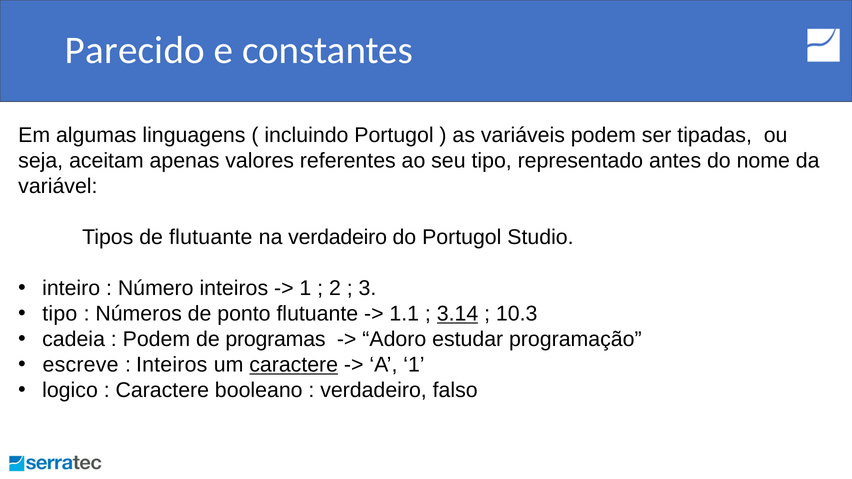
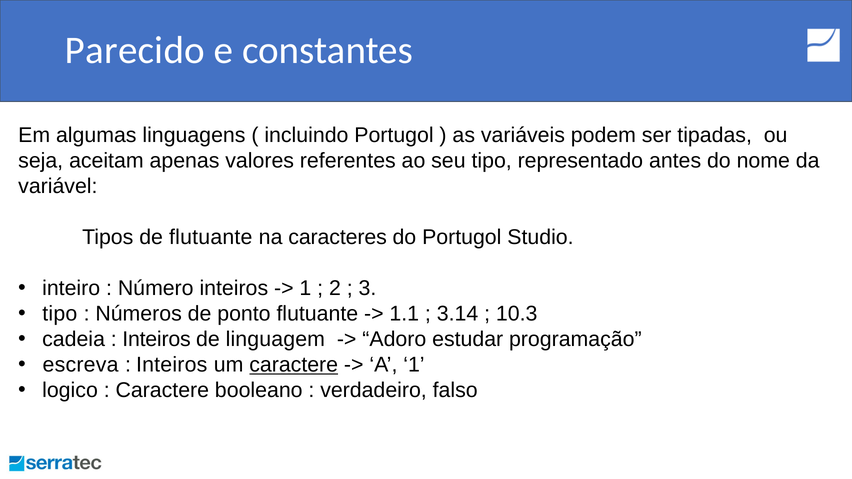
na verdadeiro: verdadeiro -> caracteres
3.14 underline: present -> none
Podem at (156, 340): Podem -> Inteiros
programas: programas -> linguagem
escreve: escreve -> escreva
